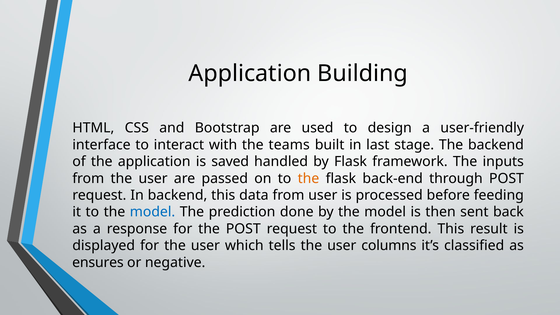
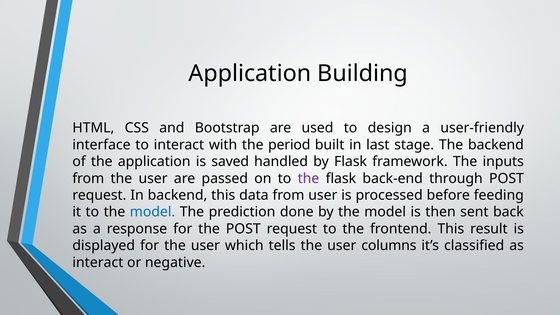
teams: teams -> period
the at (308, 178) colour: orange -> purple
ensures at (98, 262): ensures -> interact
